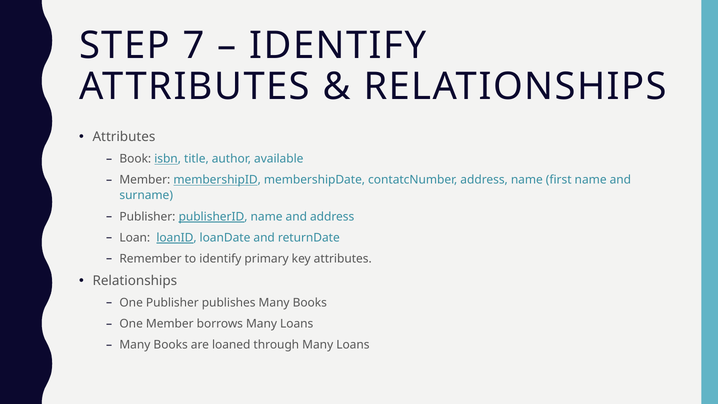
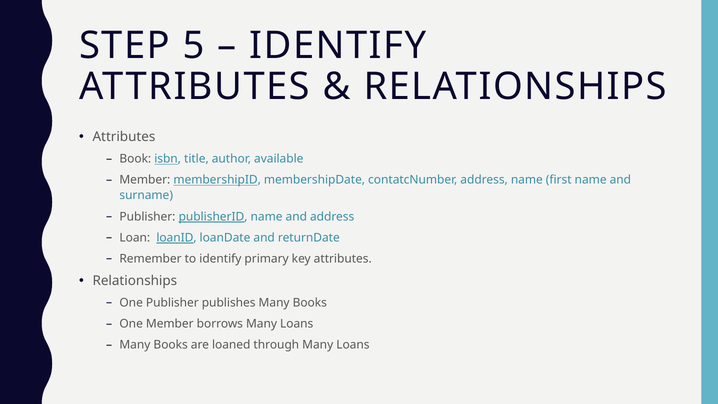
7: 7 -> 5
